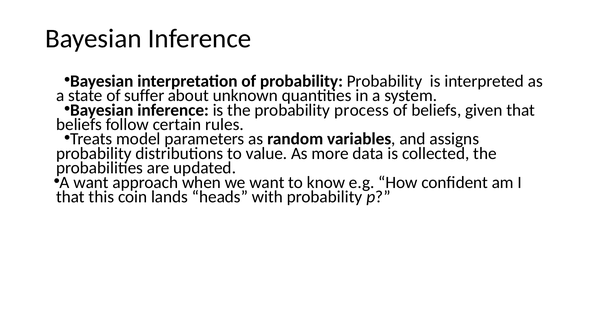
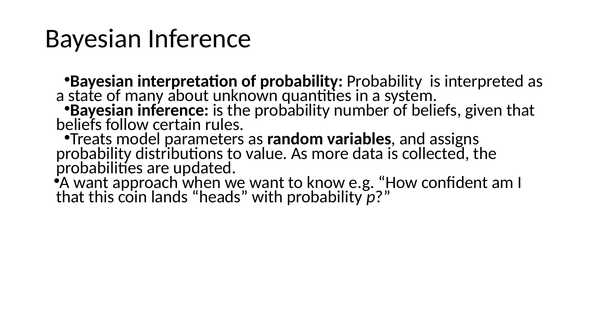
suffer: suffer -> many
process: process -> number
